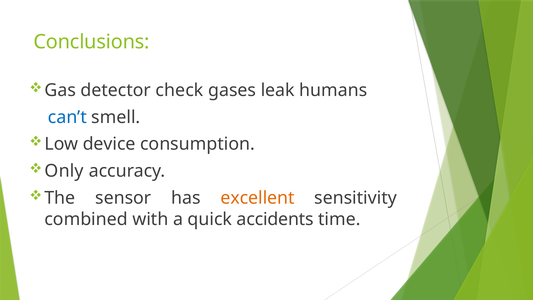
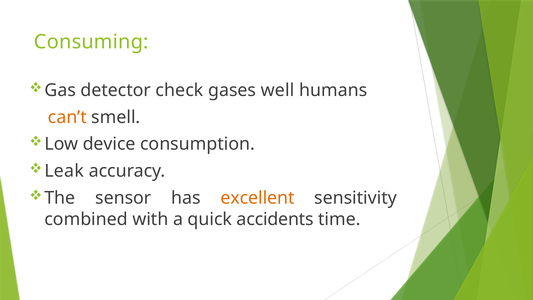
Conclusions: Conclusions -> Consuming
leak: leak -> well
can’t colour: blue -> orange
Only: Only -> Leak
